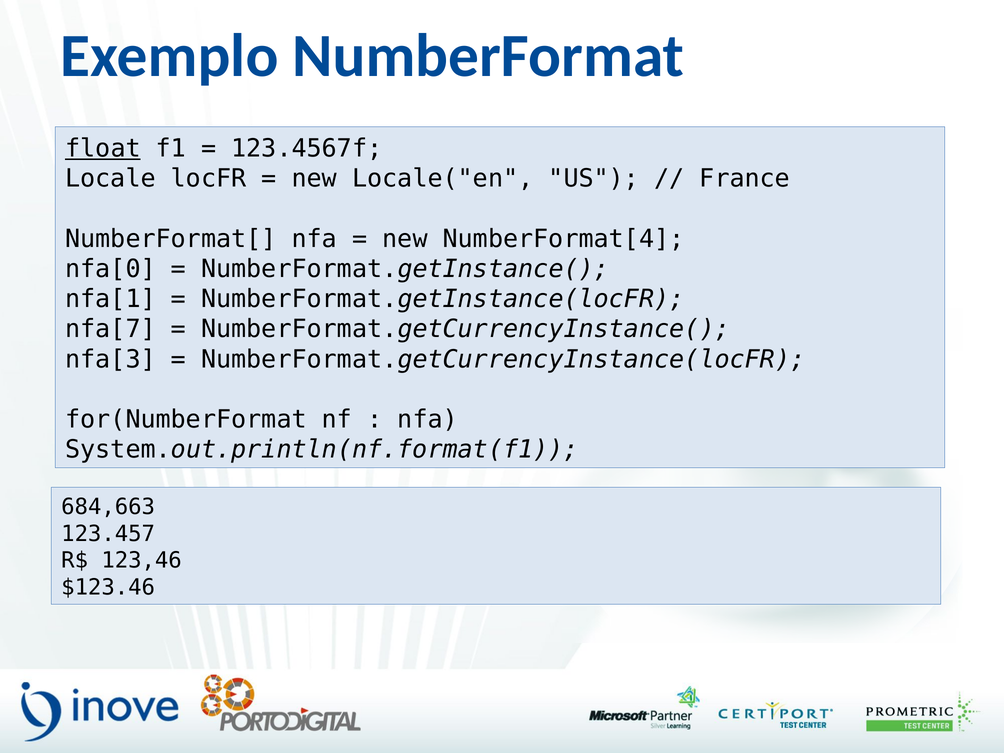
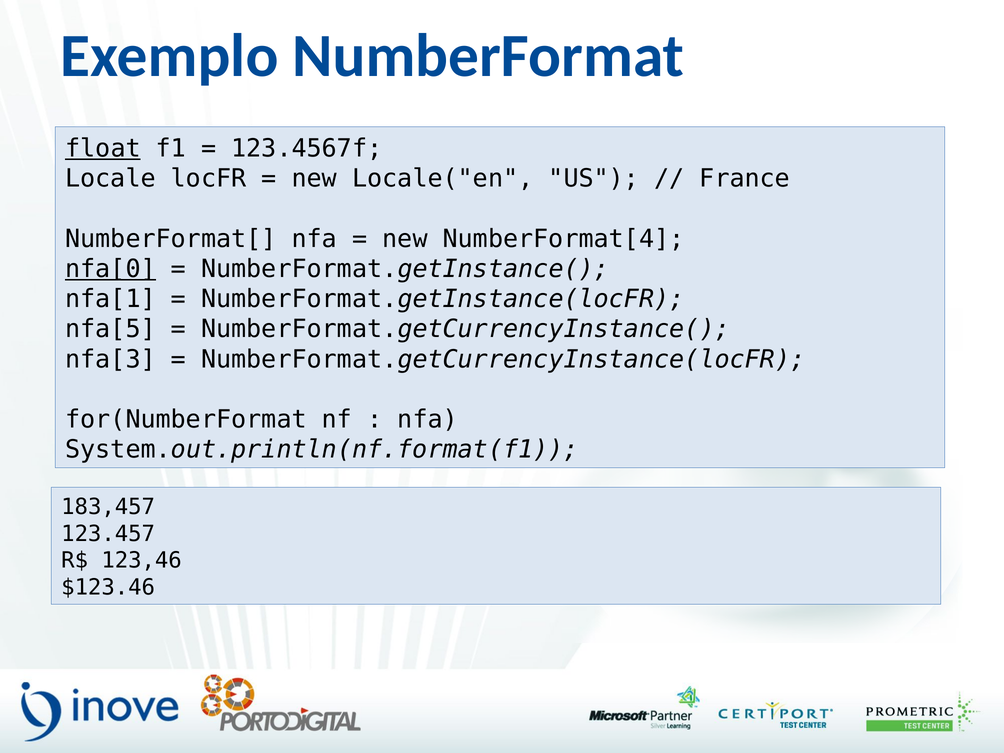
nfa[0 underline: none -> present
nfa[7: nfa[7 -> nfa[5
684,663: 684,663 -> 183,457
